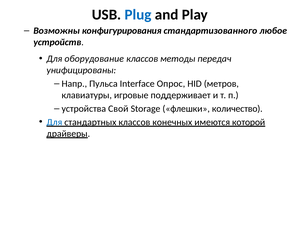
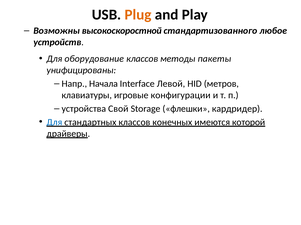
Plug colour: blue -> orange
конфигурирования: конфигурирования -> высокоскоростной
передач: передач -> пакеты
Пульса: Пульса -> Начала
Опрос: Опрос -> Левой
поддерживает: поддерживает -> конфигурации
количество: количество -> кардридер
